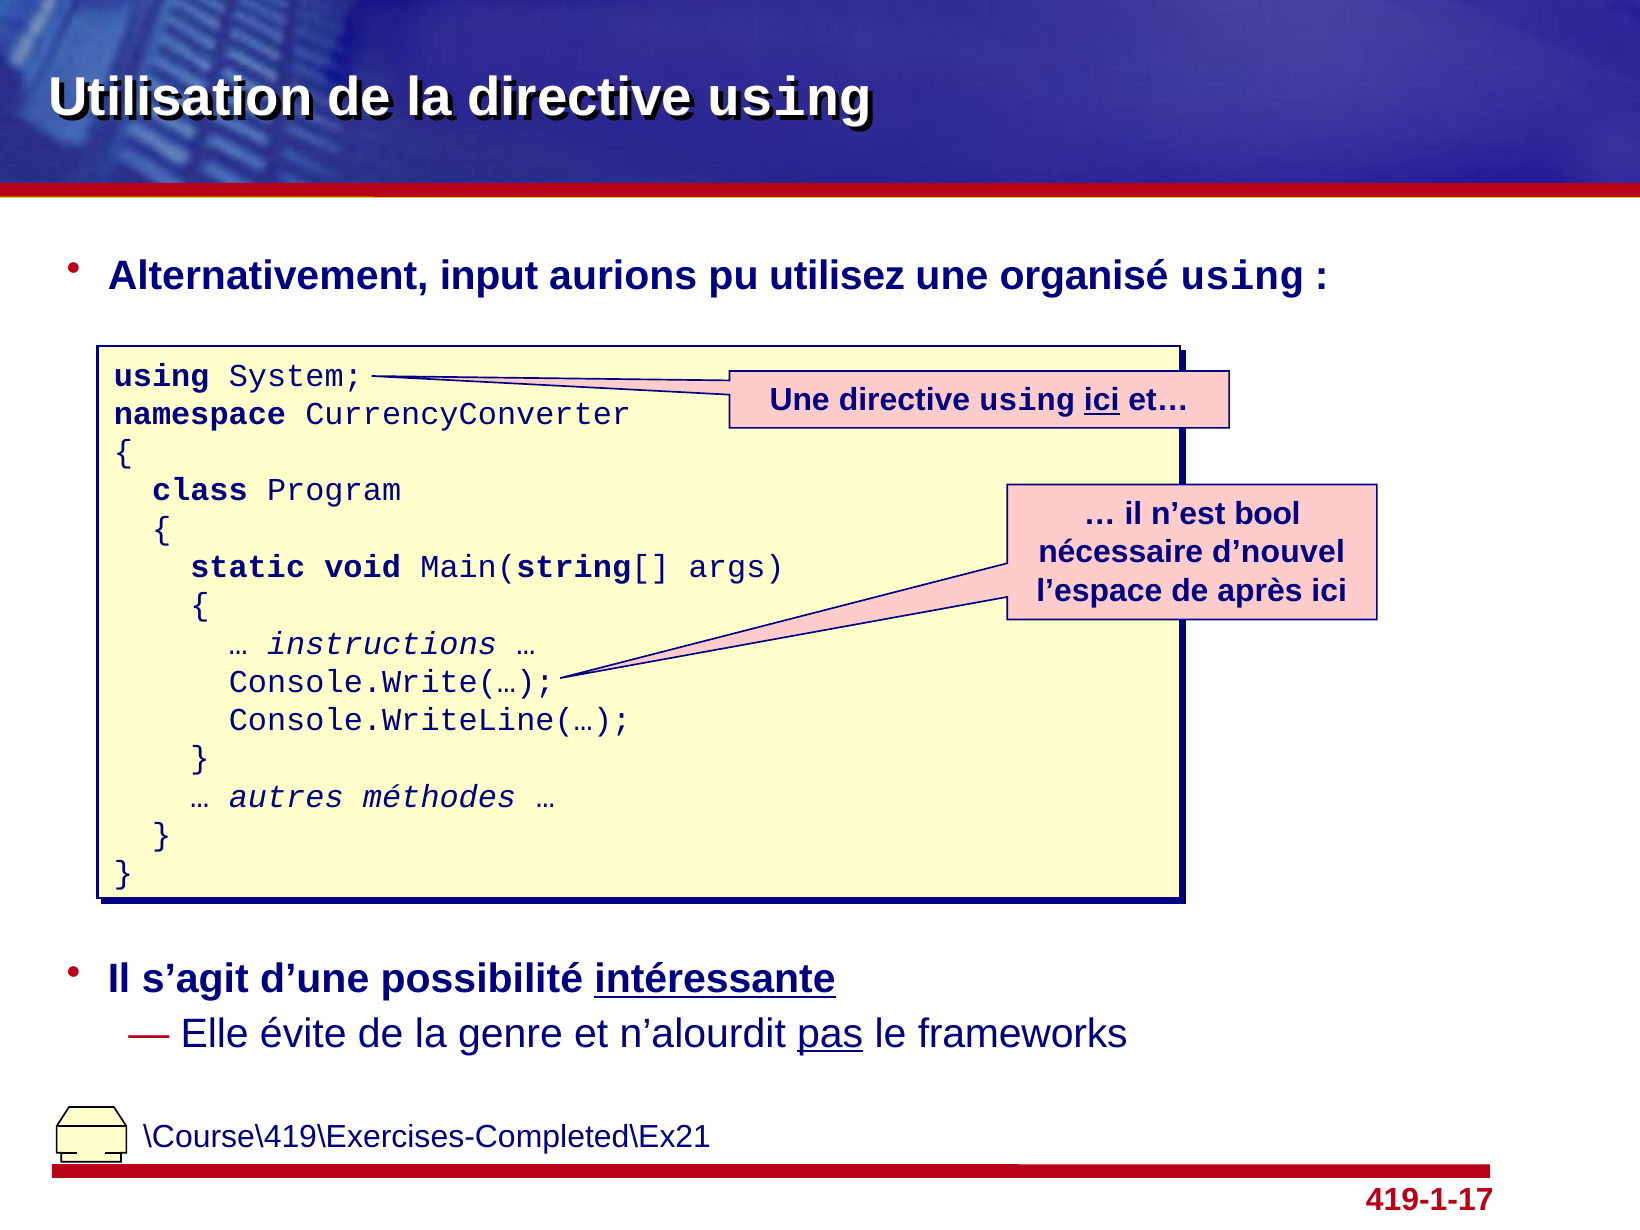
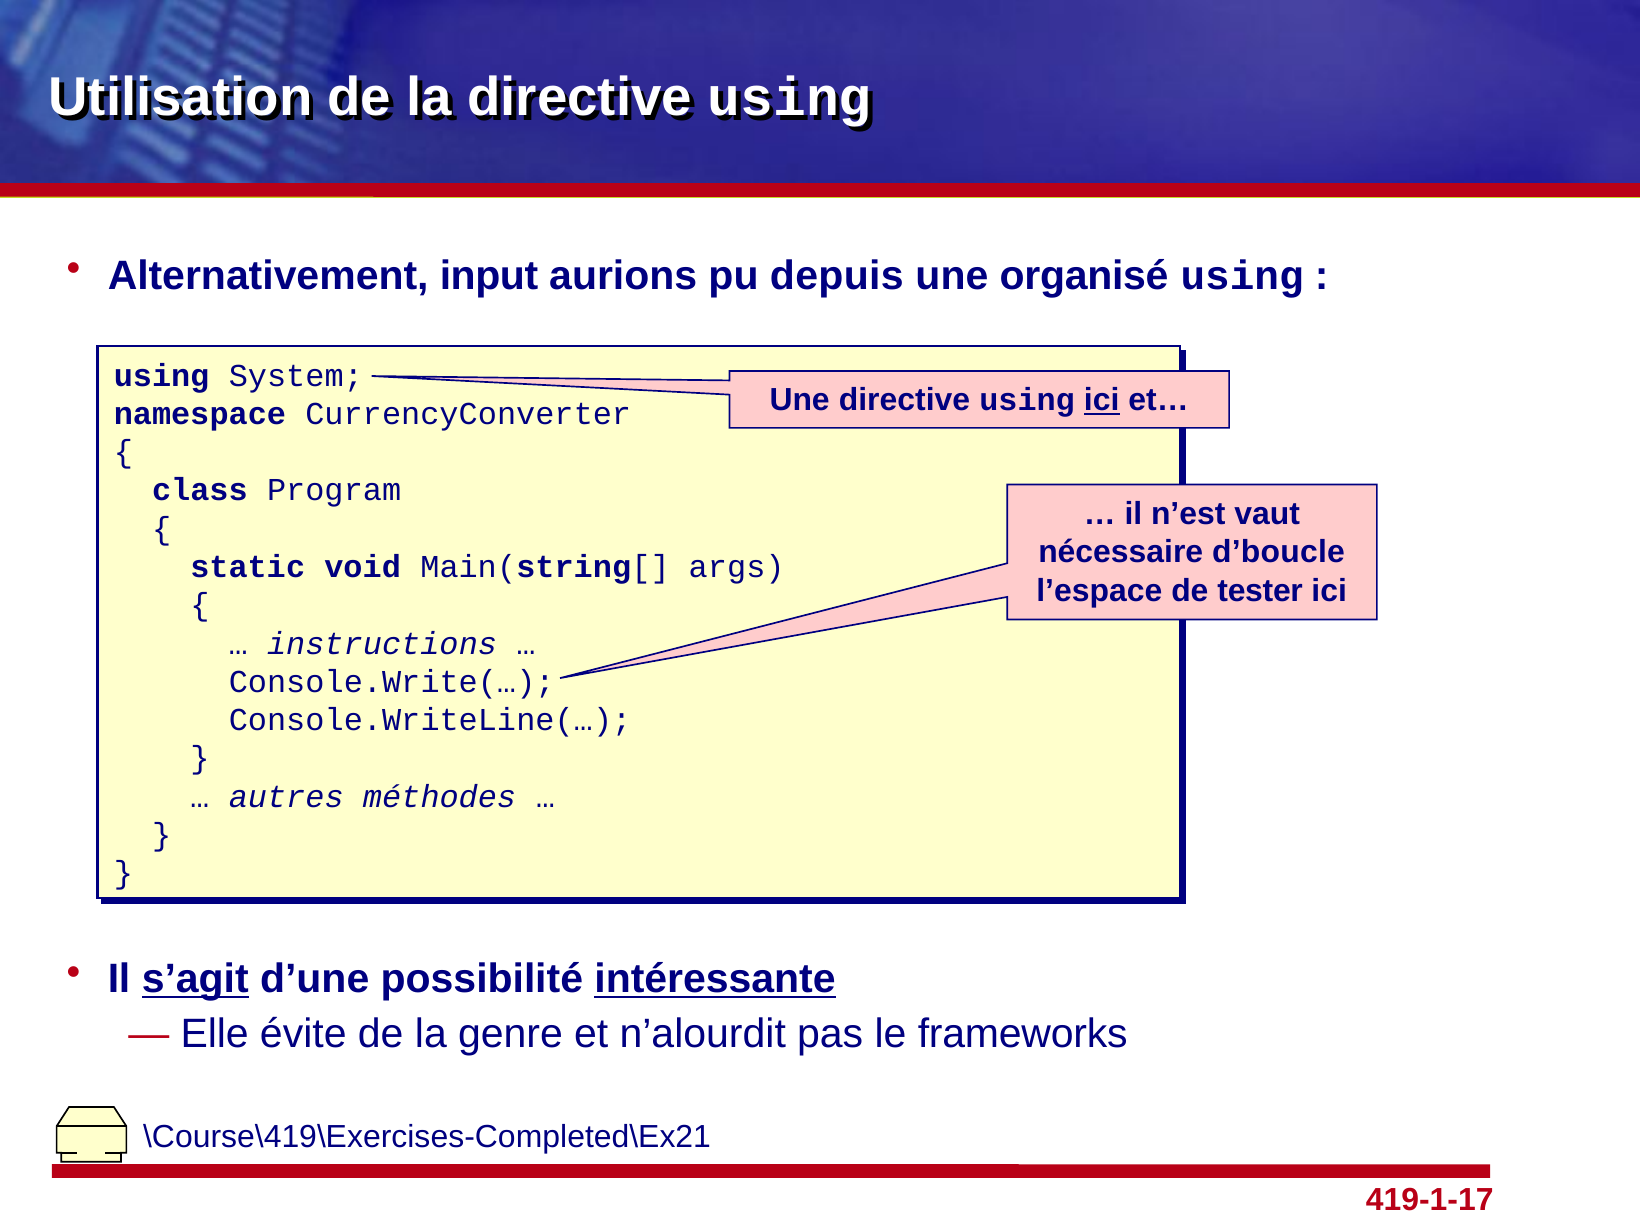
utilisez: utilisez -> depuis
bool: bool -> vaut
d’nouvel: d’nouvel -> d’boucle
après: après -> tester
s’agit underline: none -> present
pas underline: present -> none
